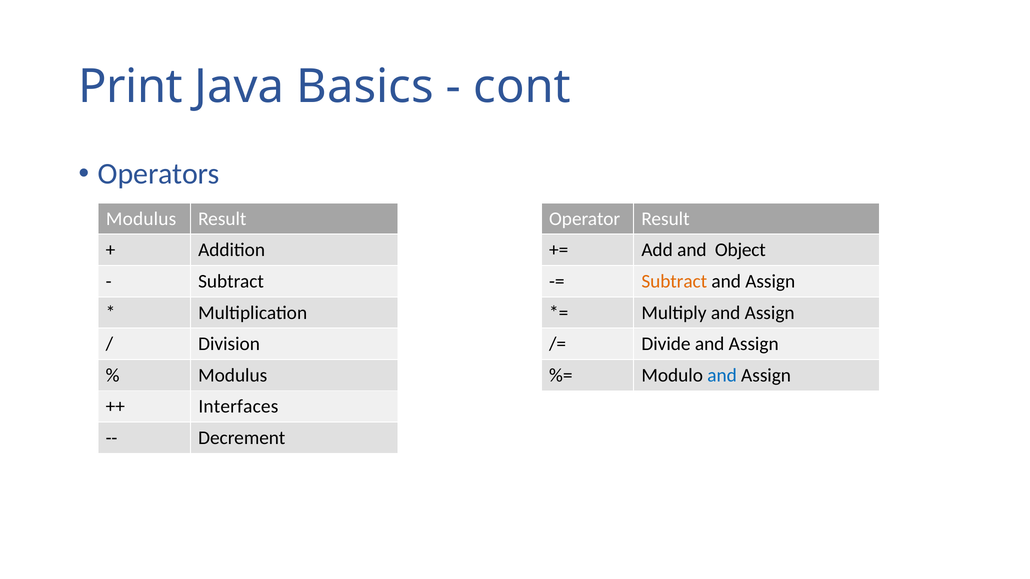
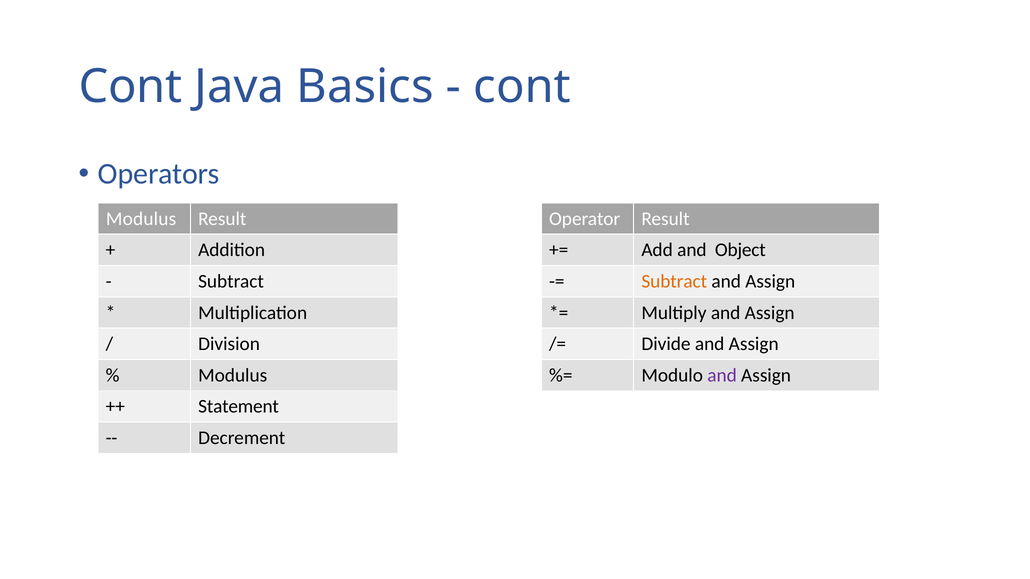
Print at (131, 87): Print -> Cont
and at (722, 376) colour: blue -> purple
Interfaces: Interfaces -> Statement
